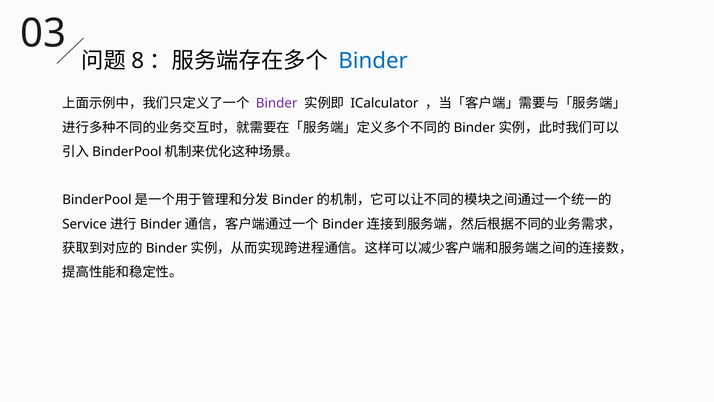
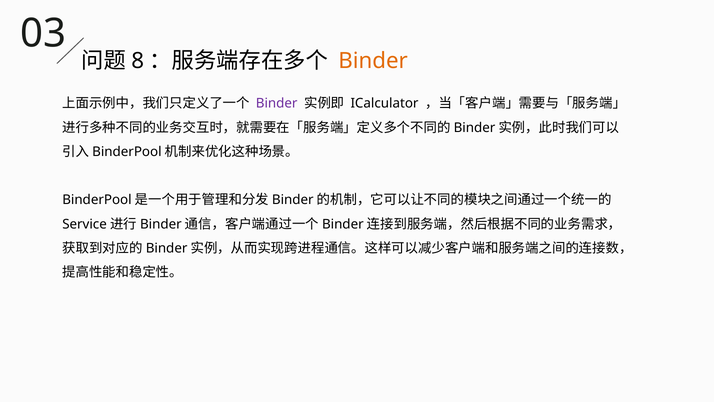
Binder at (373, 61) colour: blue -> orange
